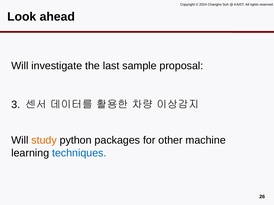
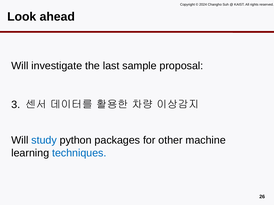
study colour: orange -> blue
